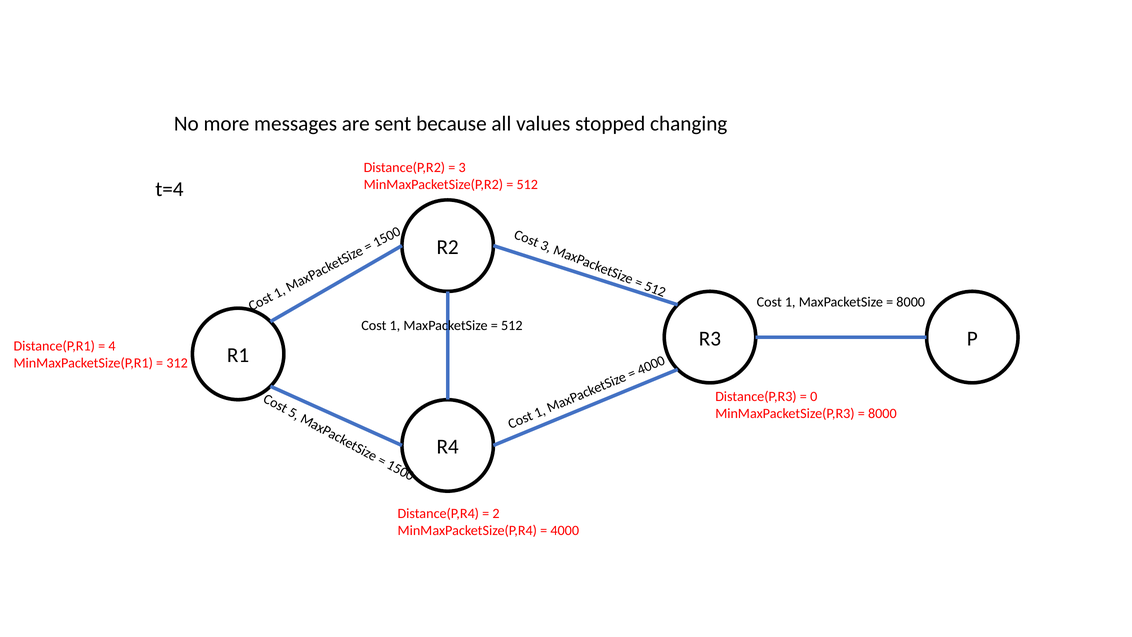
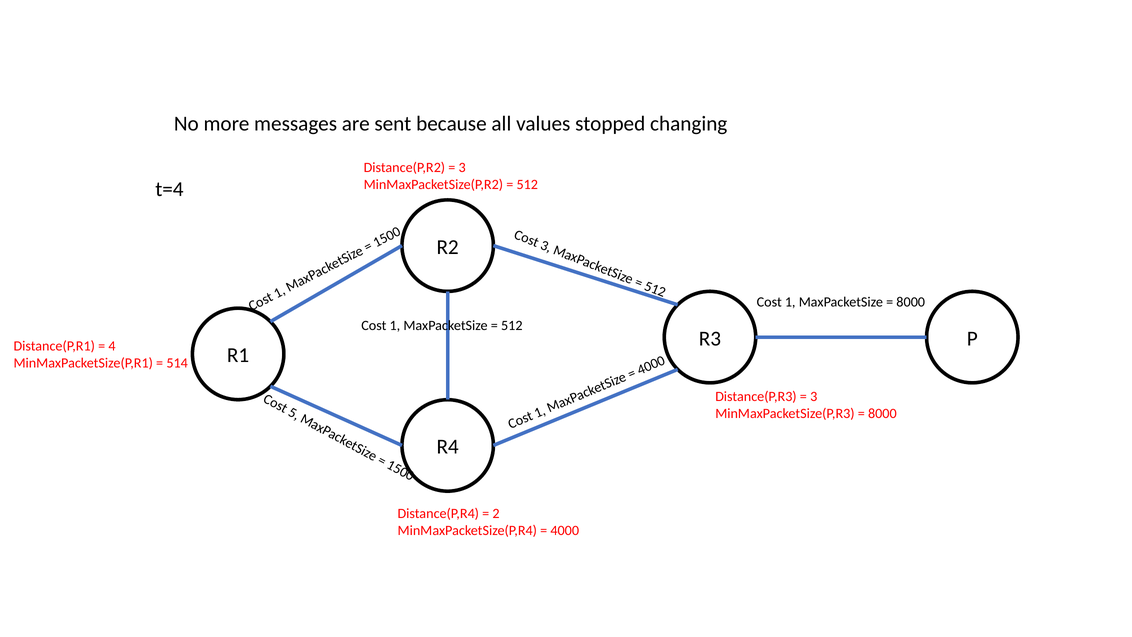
312: 312 -> 514
0 at (814, 396): 0 -> 3
